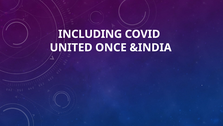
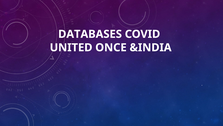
INCLUDING: INCLUDING -> DATABASES
